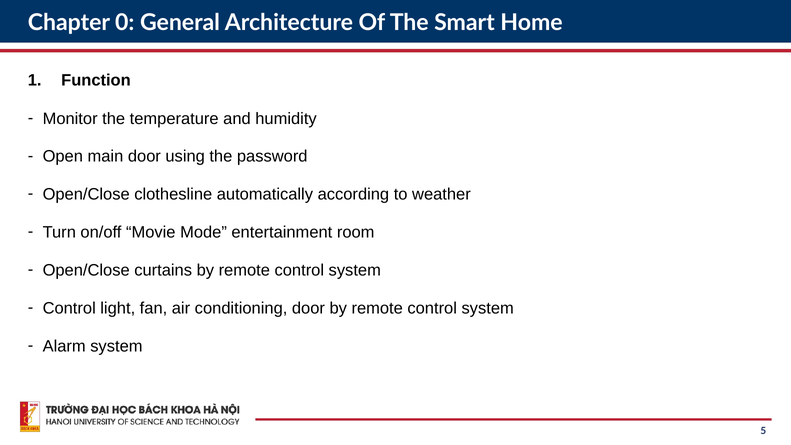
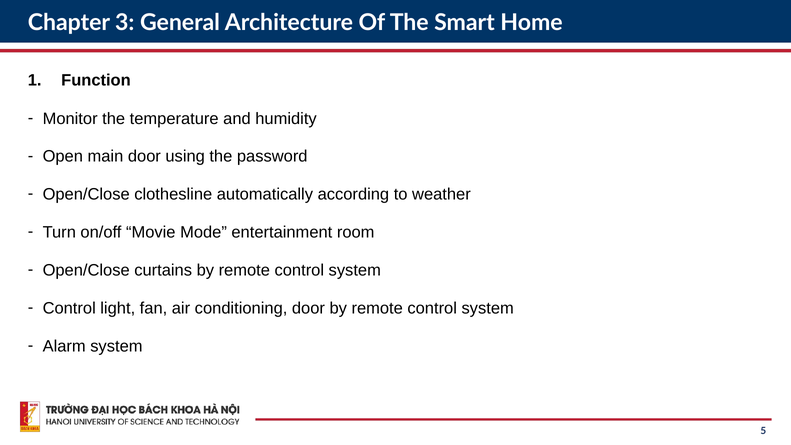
0: 0 -> 3
